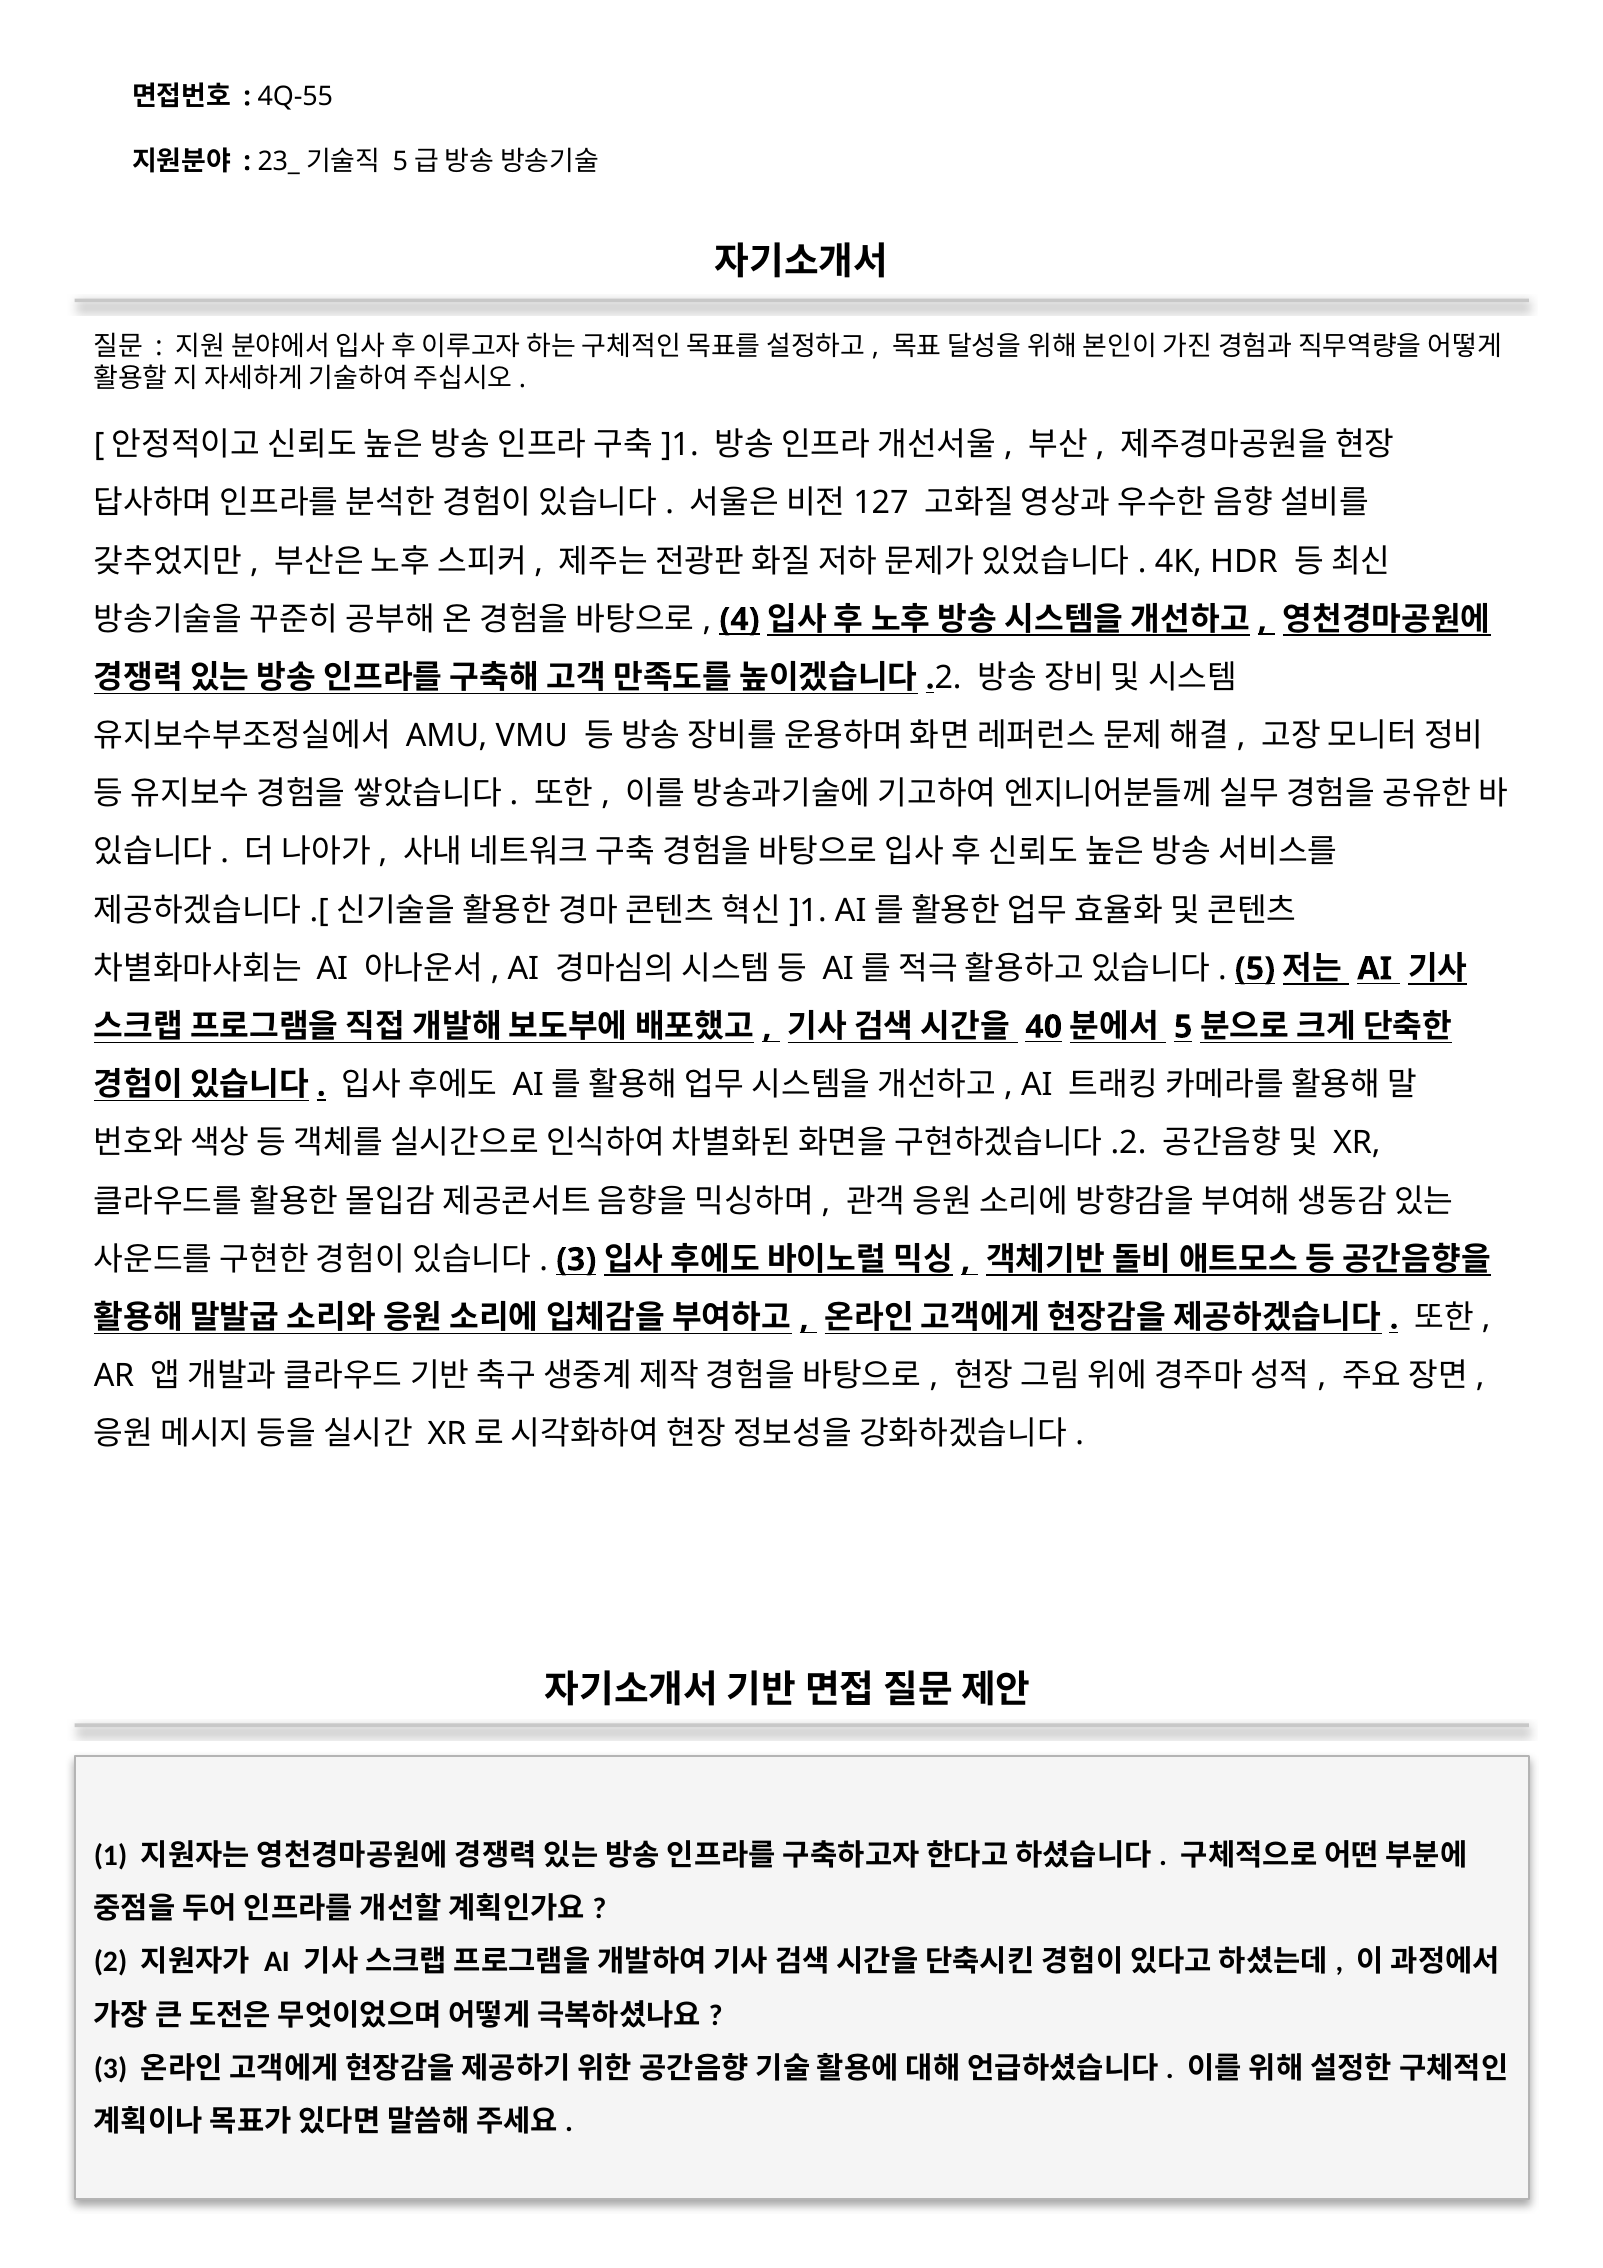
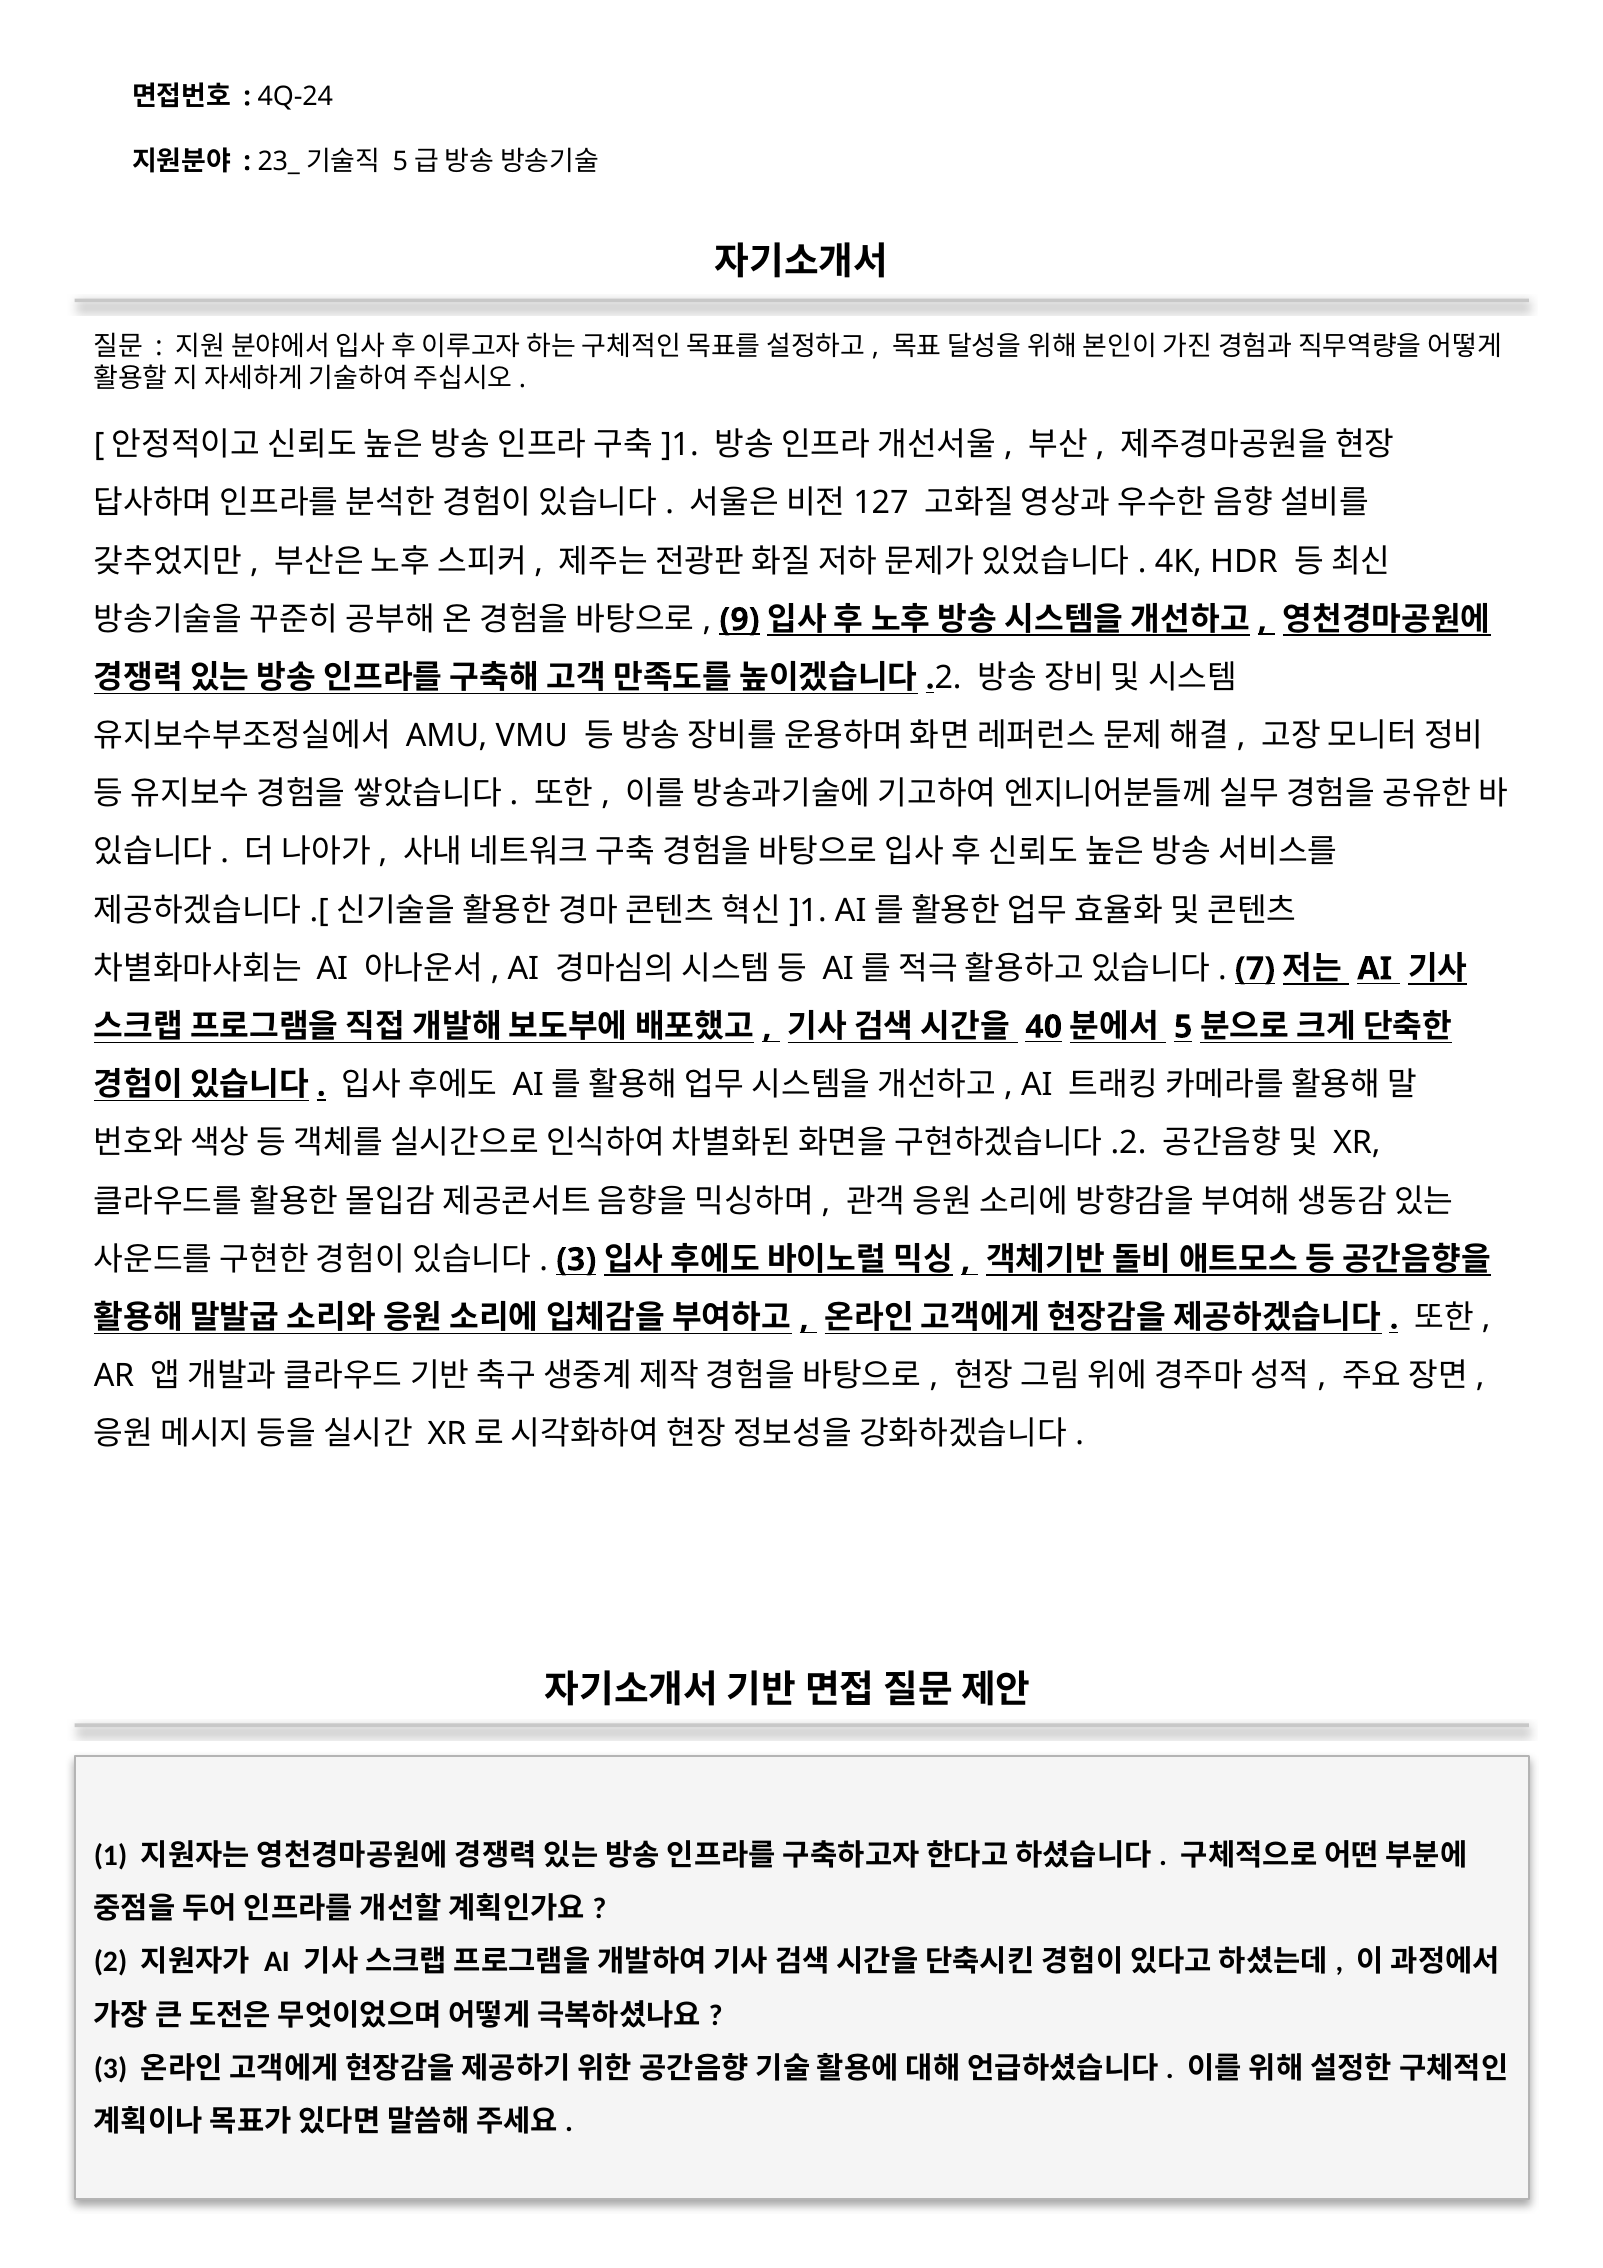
4Q-55: 4Q-55 -> 4Q-24
4: 4 -> 9
5 at (1255, 968): 5 -> 7
